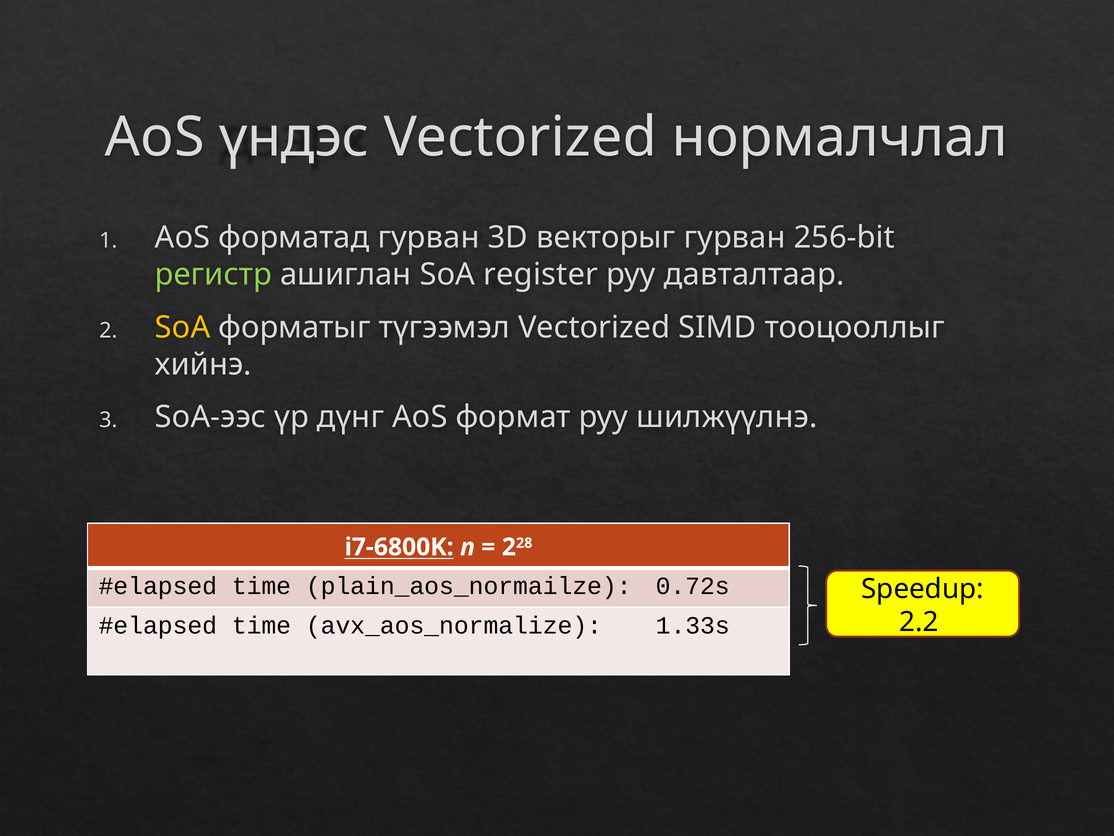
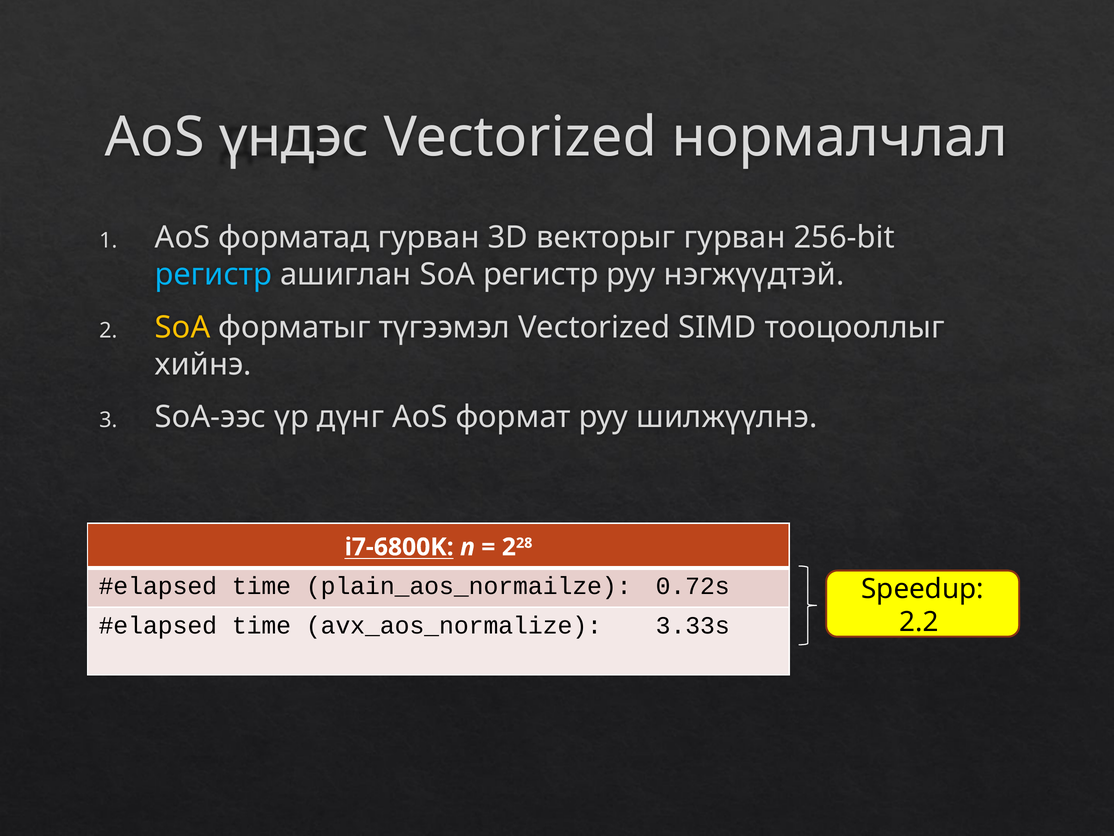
регистр at (213, 275) colour: light green -> light blue
SoA register: register -> регистр
давталтаар: давталтаар -> нэгжүүдтэй
1.33s: 1.33s -> 3.33s
